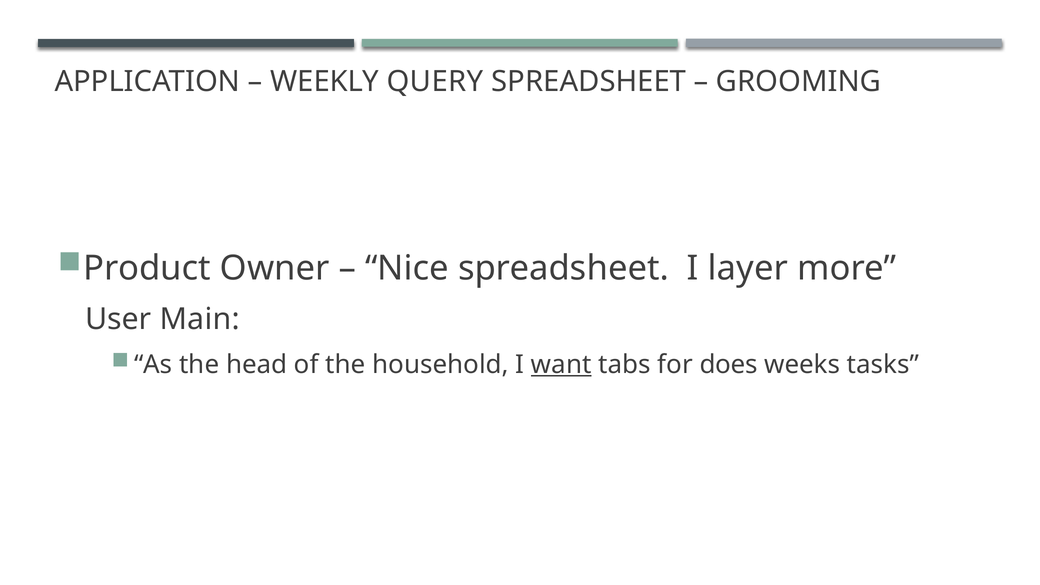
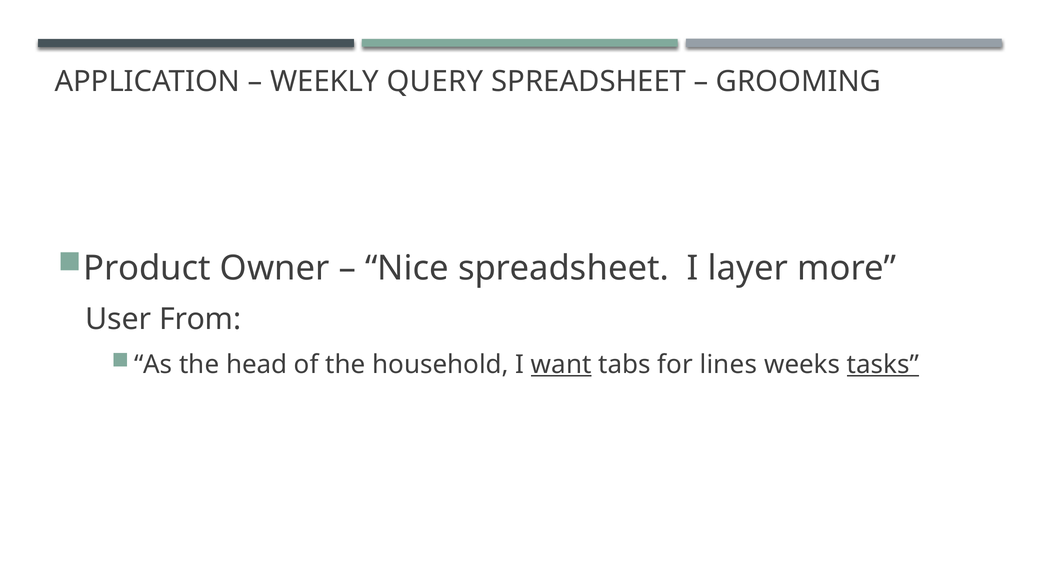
Main: Main -> From
does: does -> lines
tasks underline: none -> present
